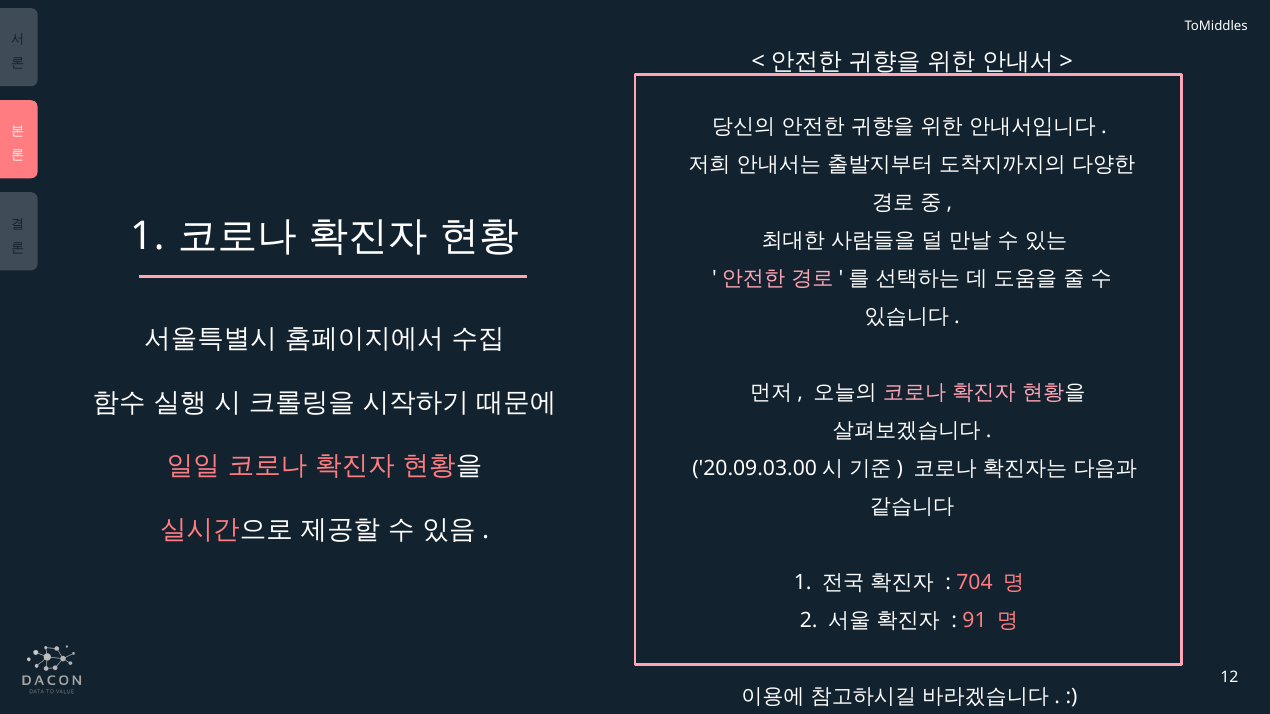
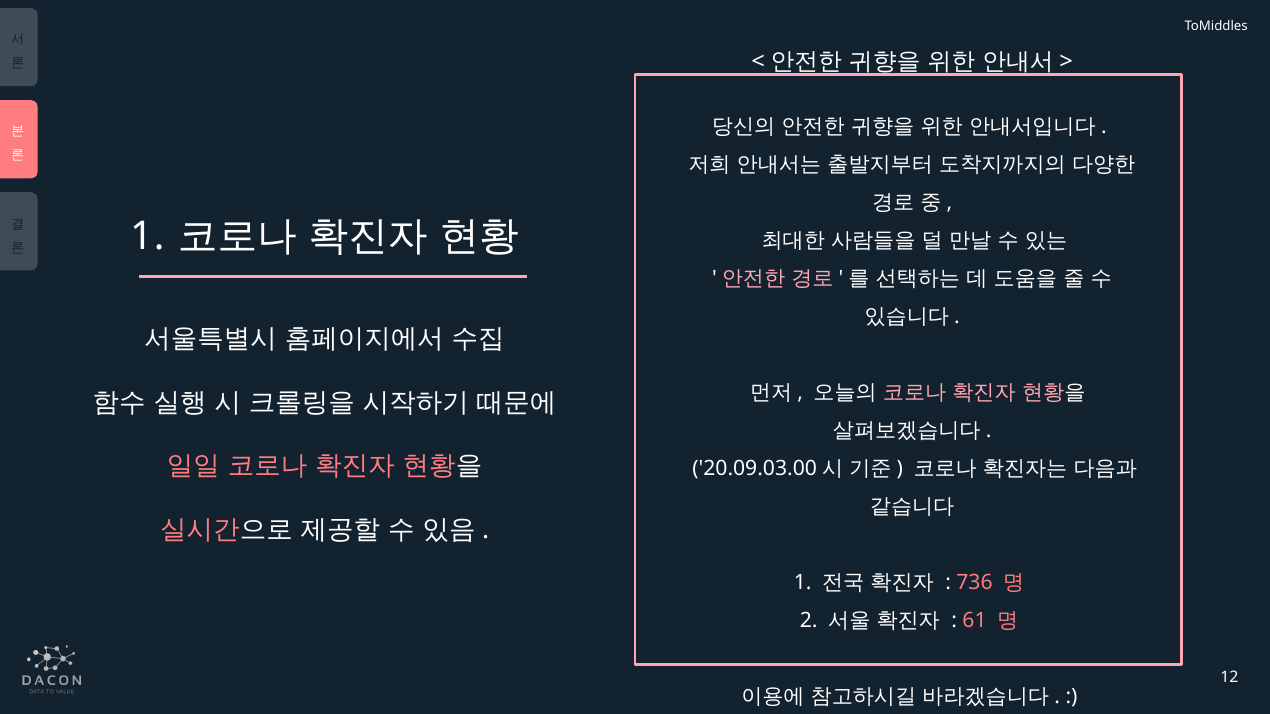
704: 704 -> 736
91: 91 -> 61
